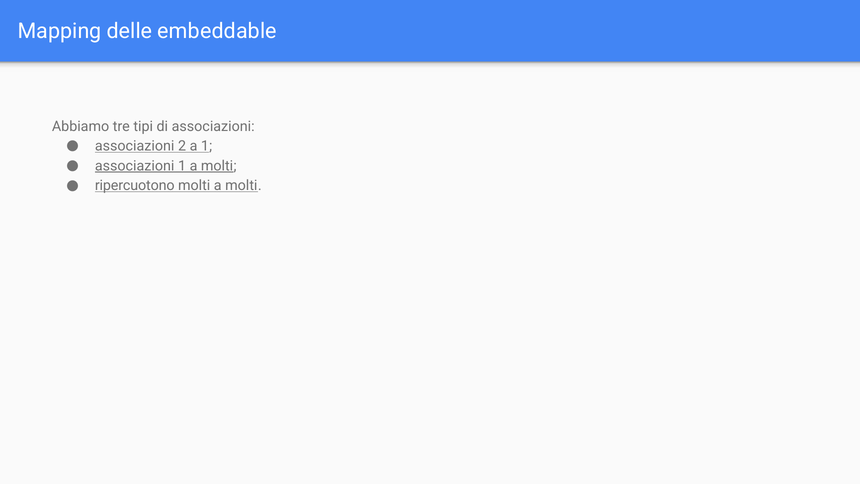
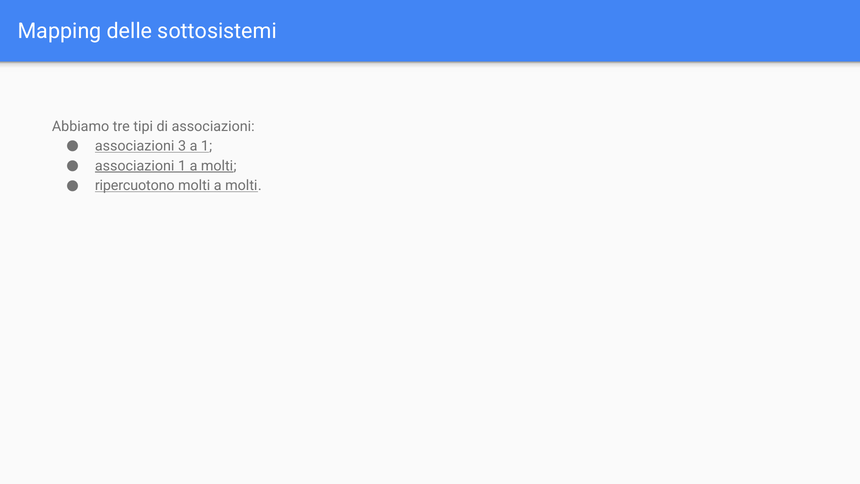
embeddable: embeddable -> sottosistemi
2: 2 -> 3
